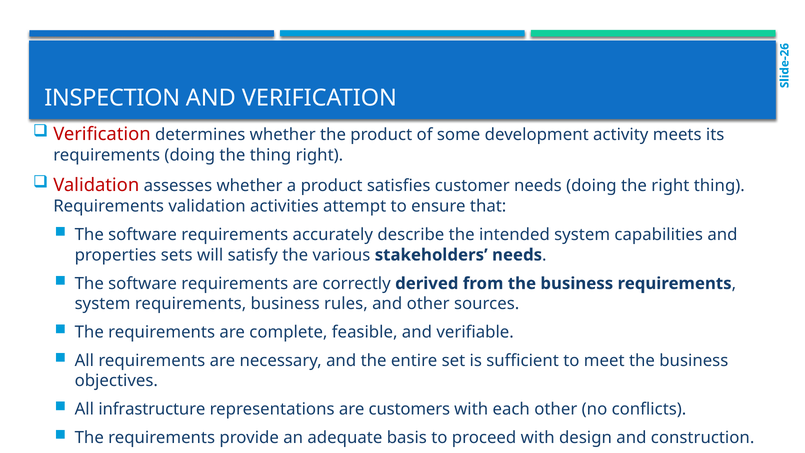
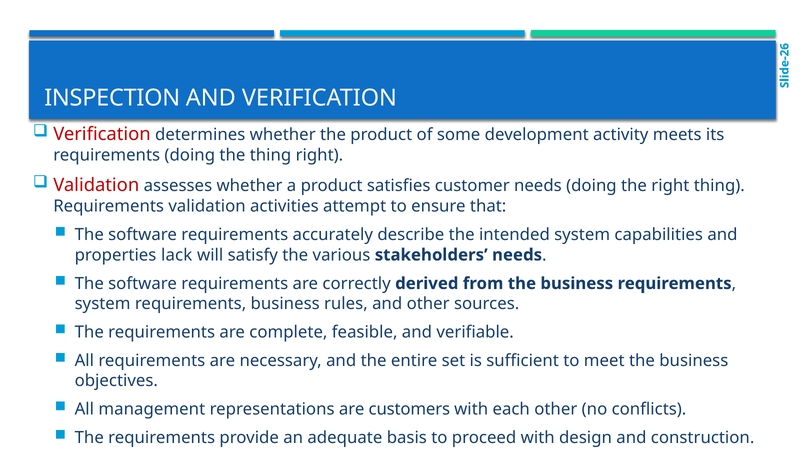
sets: sets -> lack
infrastructure: infrastructure -> management
